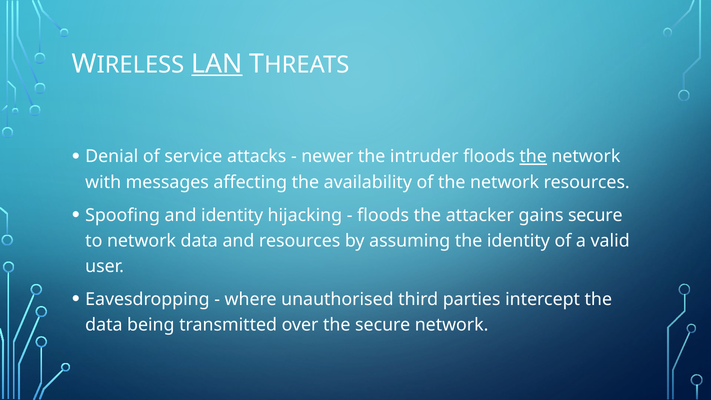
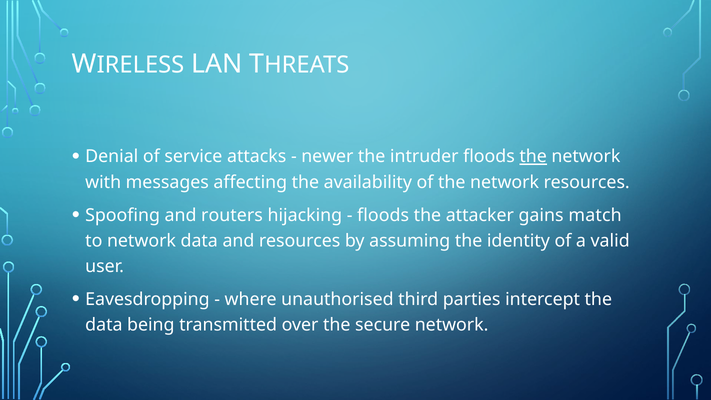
LAN underline: present -> none
and identity: identity -> routers
gains secure: secure -> match
